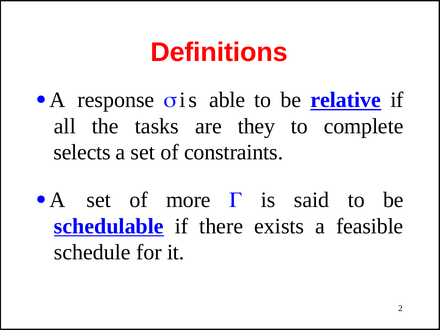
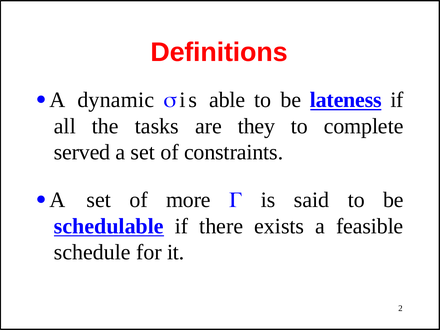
response: response -> dynamic
relative: relative -> lateness
selects: selects -> served
